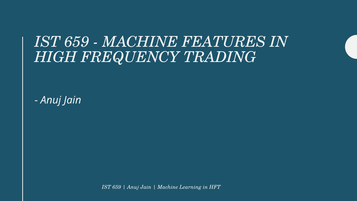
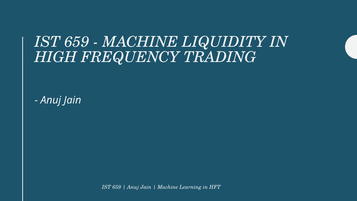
FEATURES: FEATURES -> LIQUIDITY
